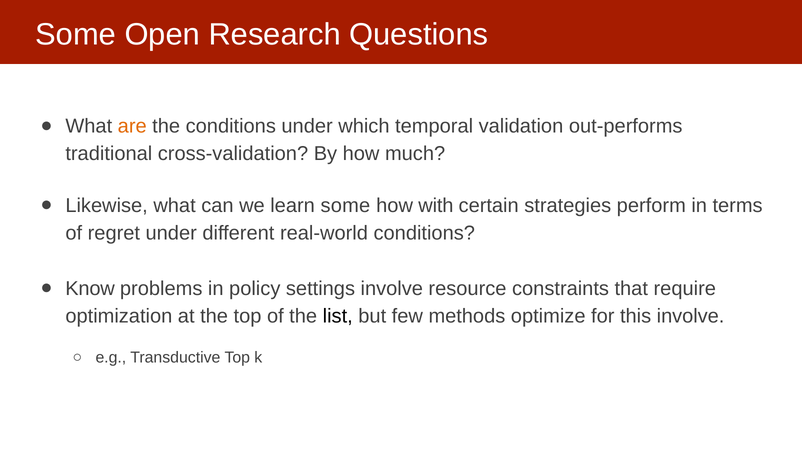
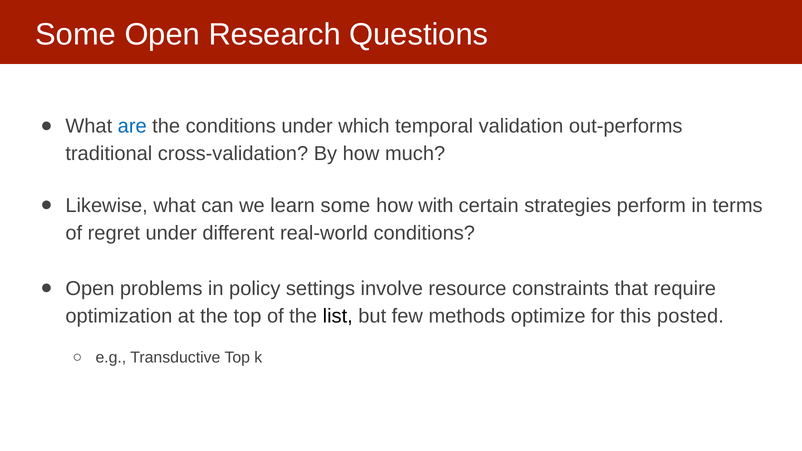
are colour: orange -> blue
Know at (90, 288): Know -> Open
this involve: involve -> posted
